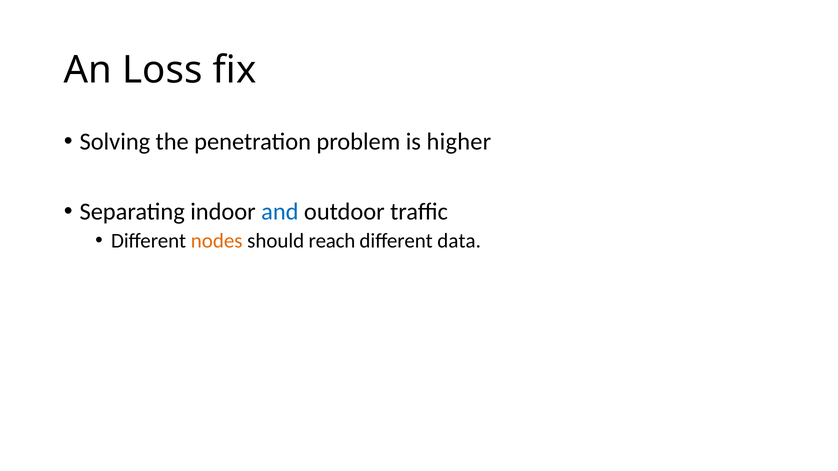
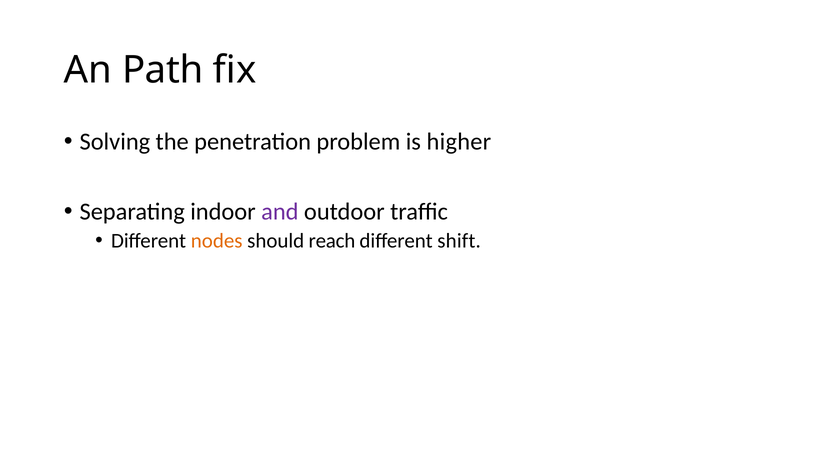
Loss: Loss -> Path
and colour: blue -> purple
data: data -> shift
